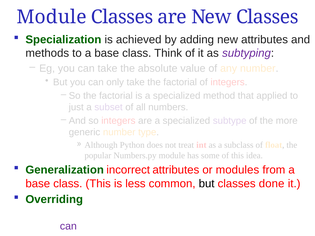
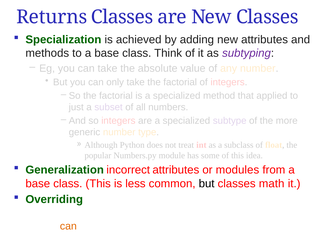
Module at (52, 17): Module -> Returns
done: done -> math
can at (68, 226) colour: purple -> orange
